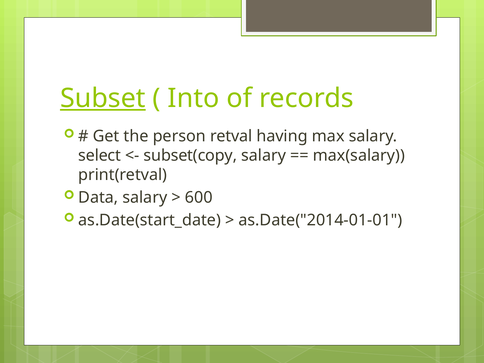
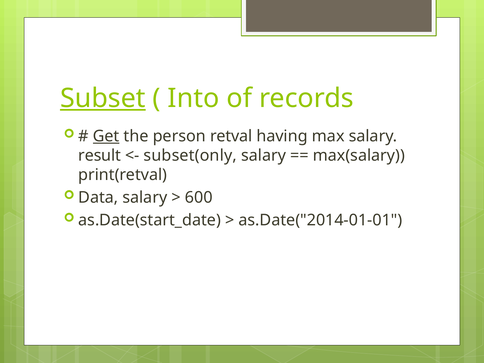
Get underline: none -> present
select: select -> result
subset(copy: subset(copy -> subset(only
